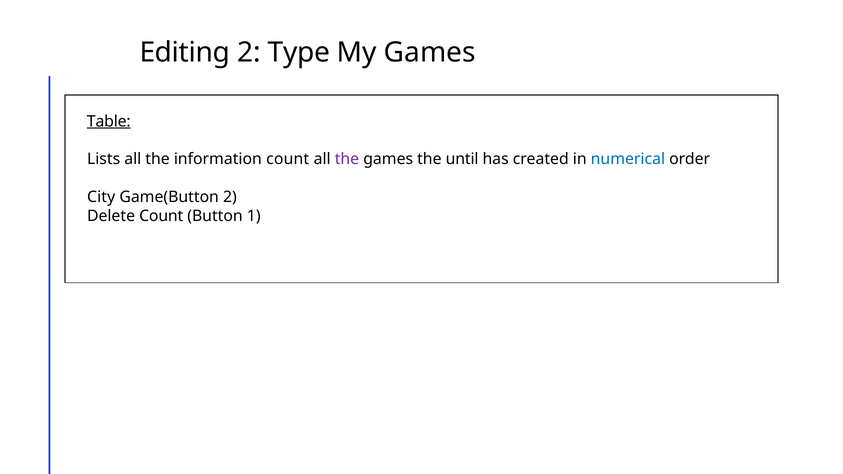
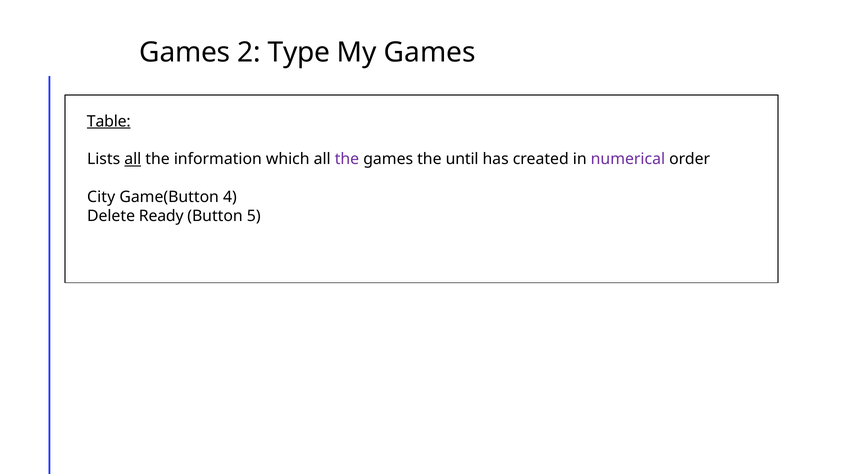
Editing at (185, 53): Editing -> Games
all at (133, 159) underline: none -> present
information count: count -> which
numerical colour: blue -> purple
Game(Button 2: 2 -> 4
Delete Count: Count -> Ready
1: 1 -> 5
